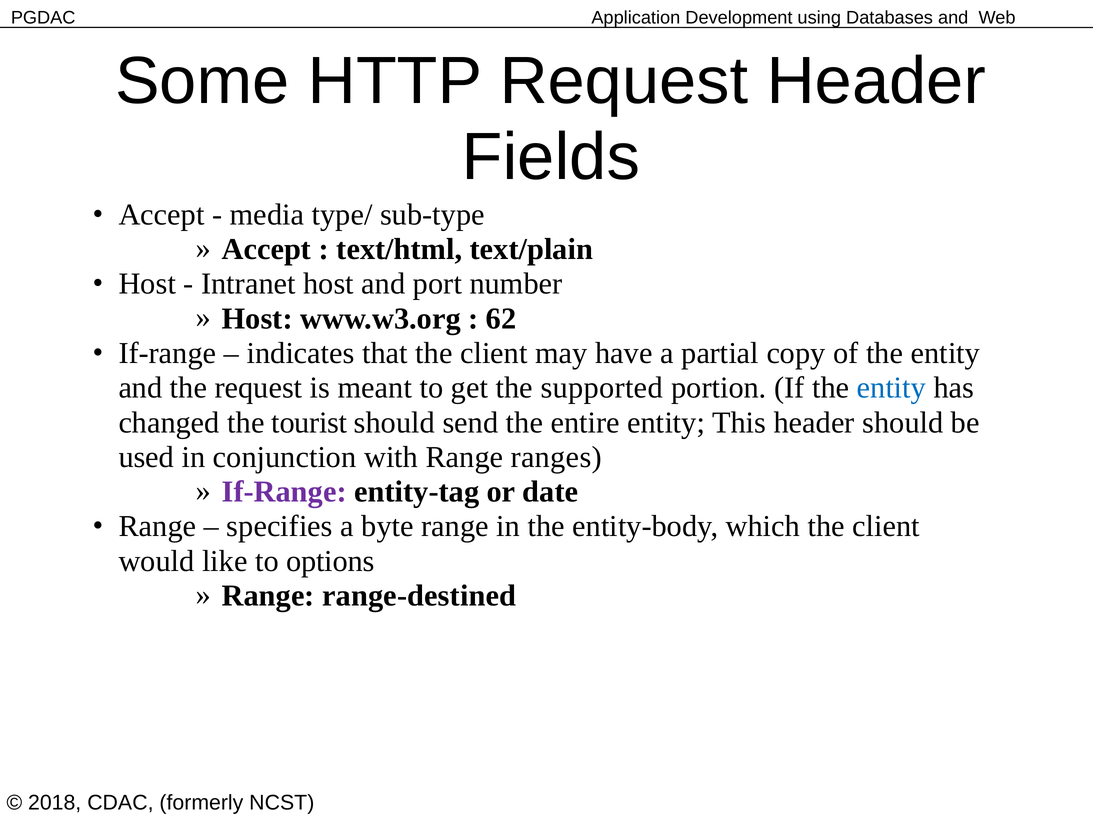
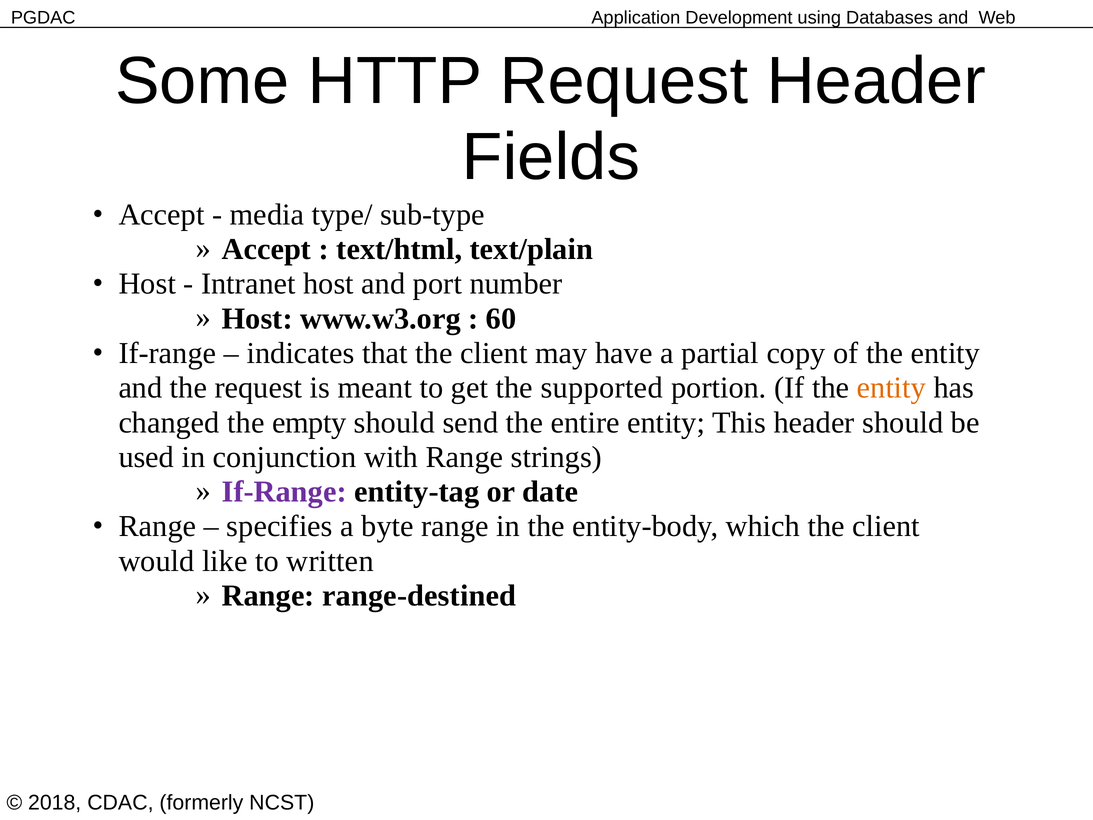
62: 62 -> 60
entity at (891, 388) colour: blue -> orange
tourist: tourist -> empty
ranges: ranges -> strings
options: options -> written
